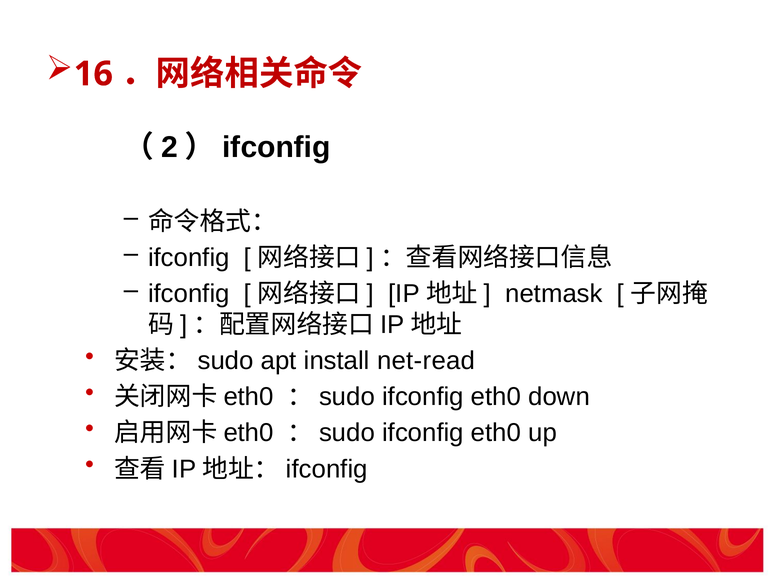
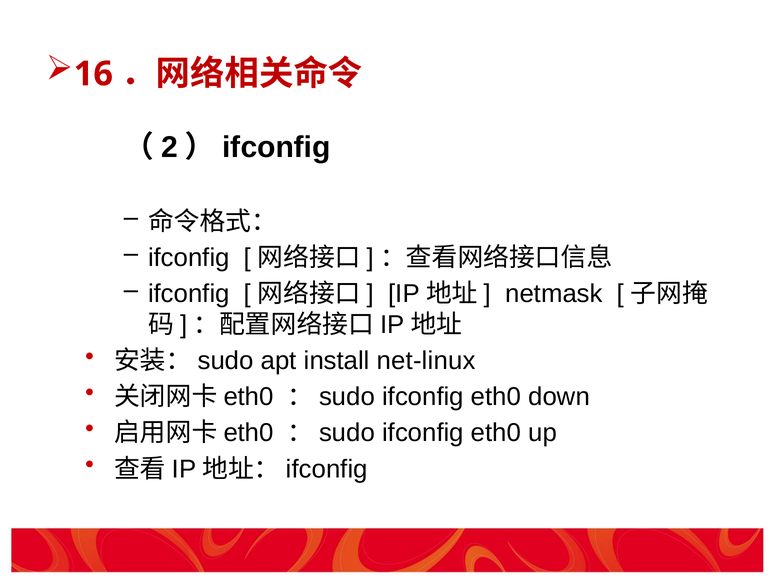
net-read: net-read -> net-linux
